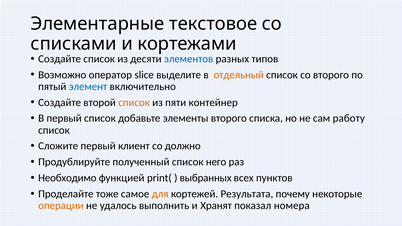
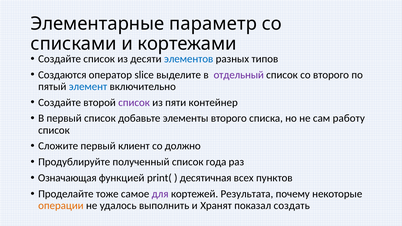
текстовое: текстовое -> параметр
Возможно: Возможно -> Создаются
отдельный colour: orange -> purple
список at (134, 102) colour: orange -> purple
него: него -> года
Необходимо: Необходимо -> Означающая
выбранных: выбранных -> десятичная
для colour: orange -> purple
номера: номера -> создать
